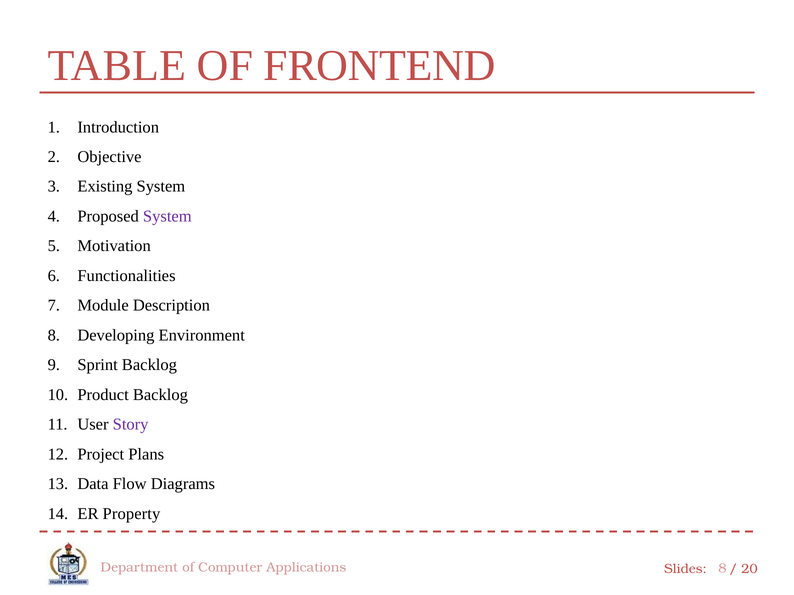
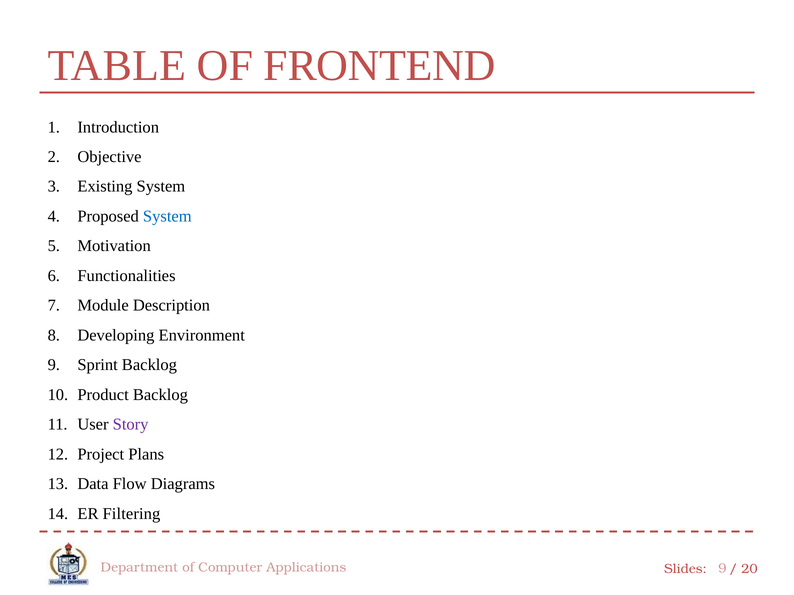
System at (167, 216) colour: purple -> blue
Property: Property -> Filtering
Applications 8: 8 -> 9
